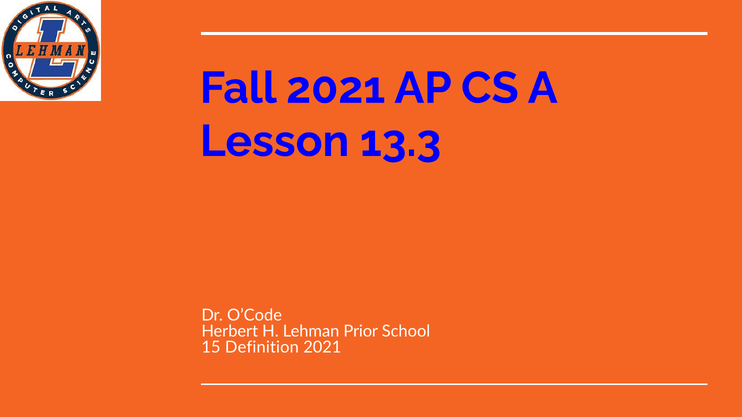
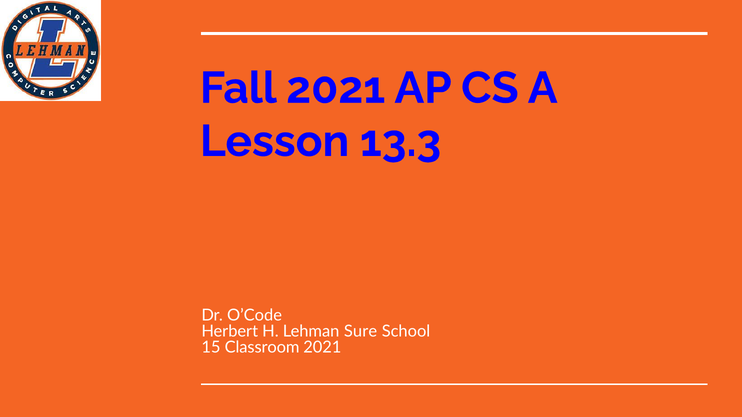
Prior: Prior -> Sure
Definition: Definition -> Classroom
